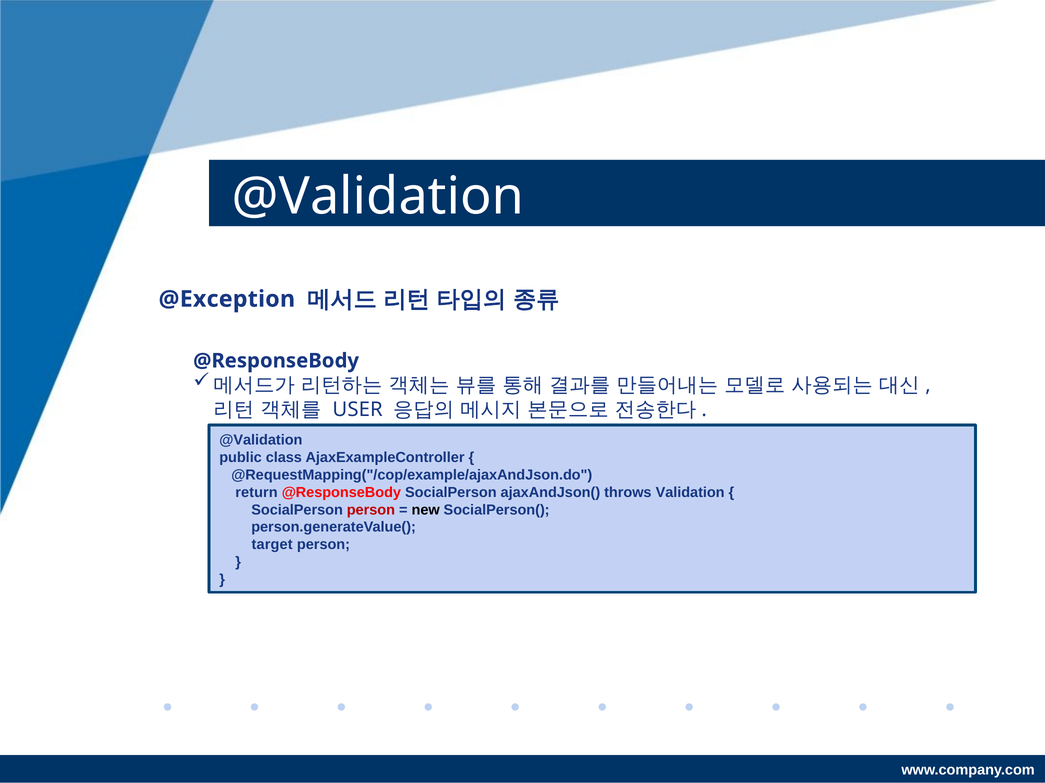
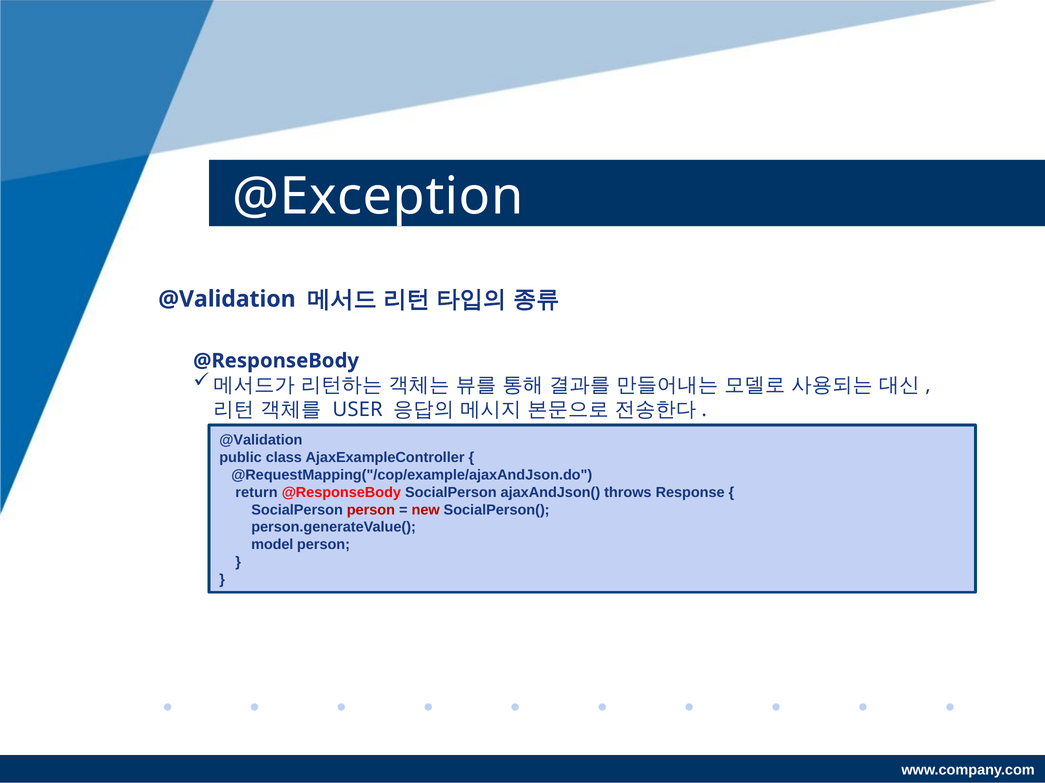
@Validation at (378, 197): @Validation -> @Exception
@Exception at (227, 299): @Exception -> @Validation
Validation: Validation -> Response
new colour: black -> red
target: target -> model
